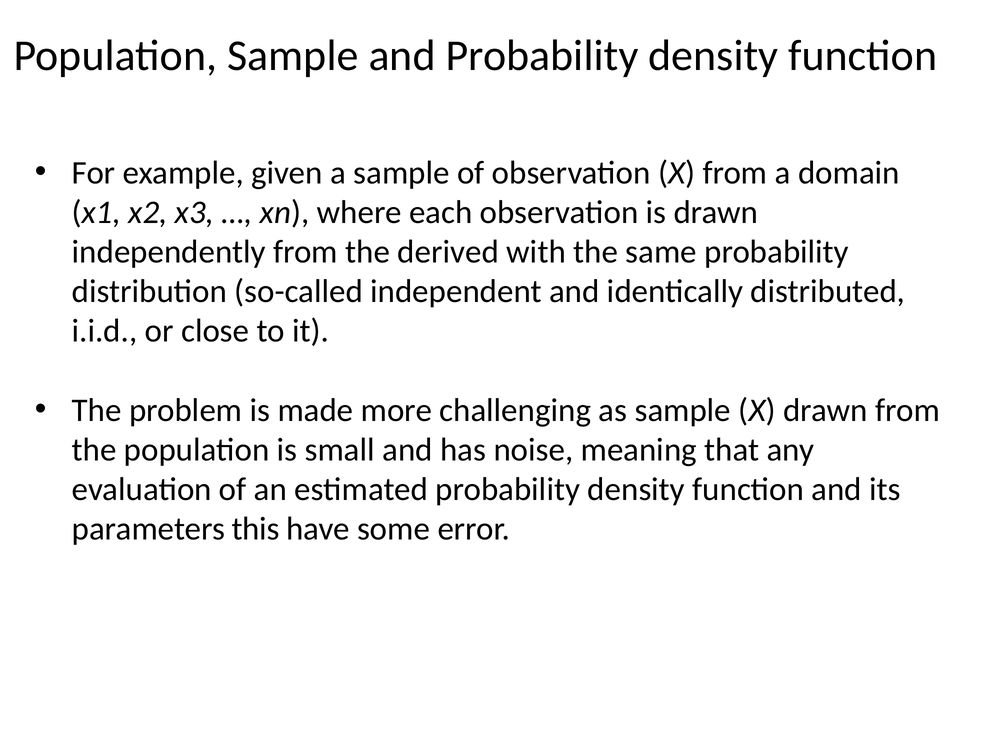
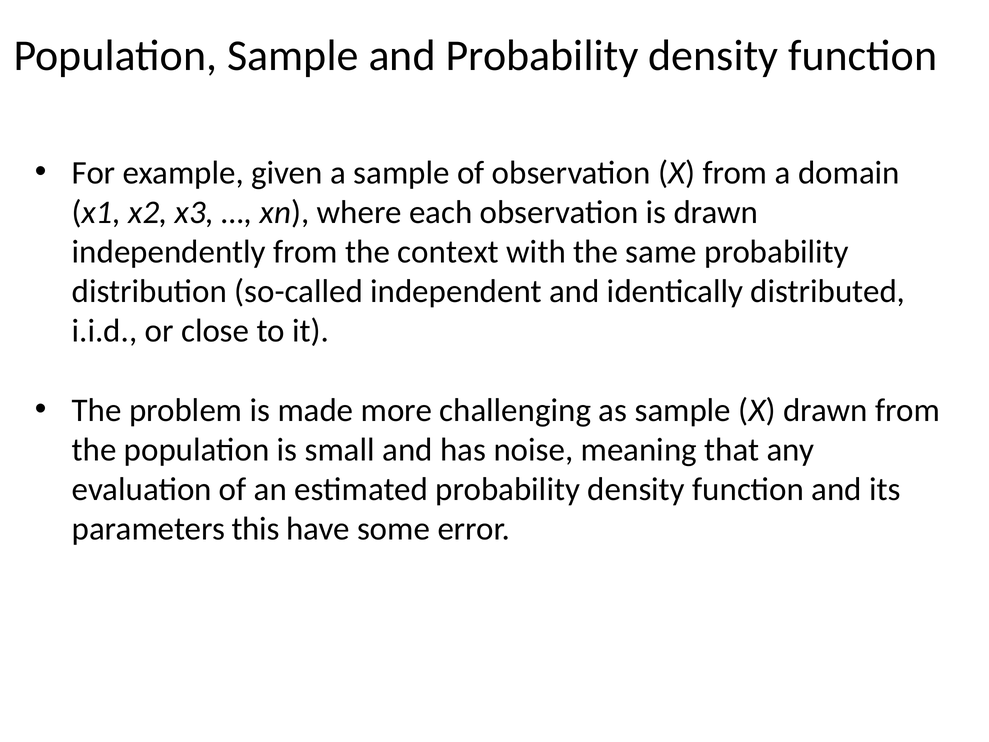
derived: derived -> context
